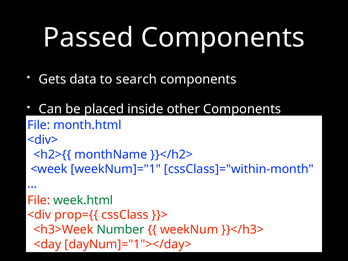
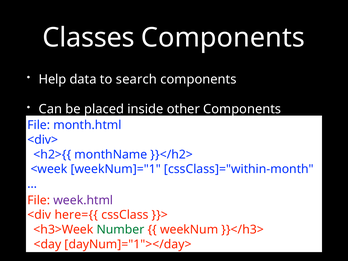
Passed: Passed -> Classes
Gets: Gets -> Help
week.html colour: green -> purple
prop={{: prop={{ -> here={{
